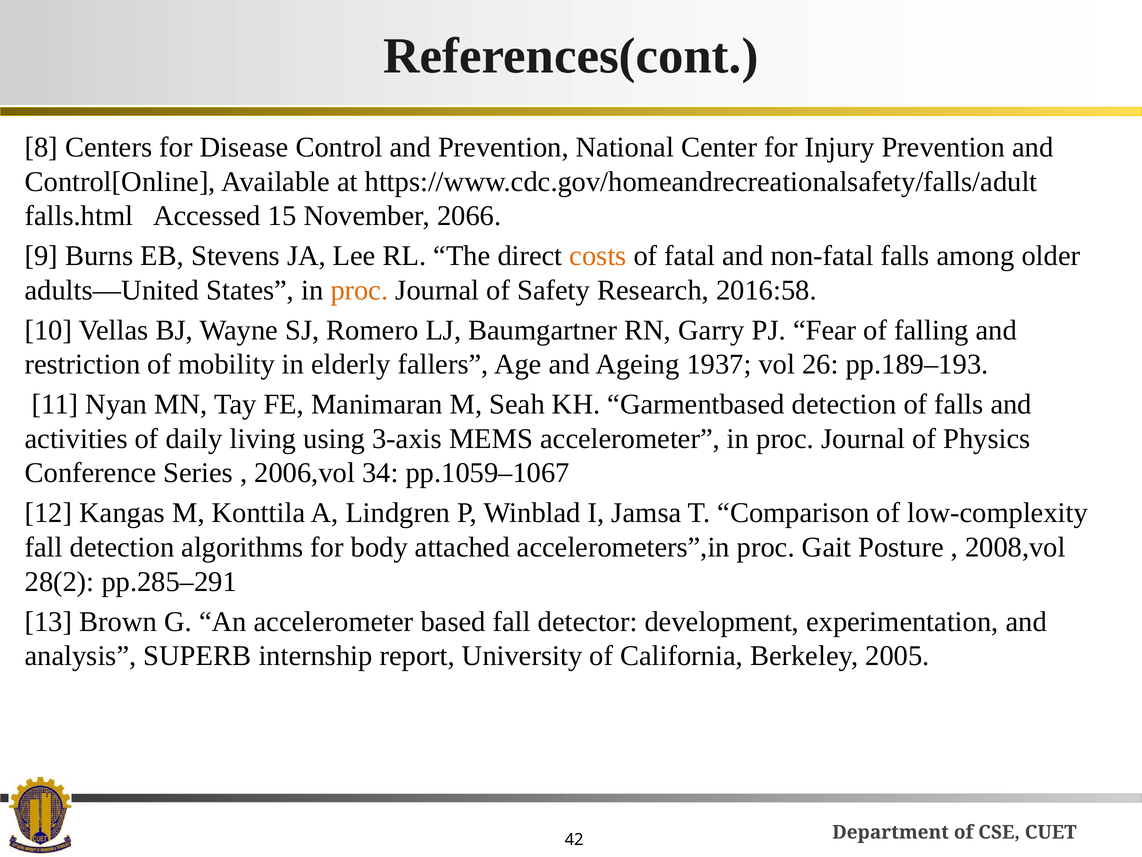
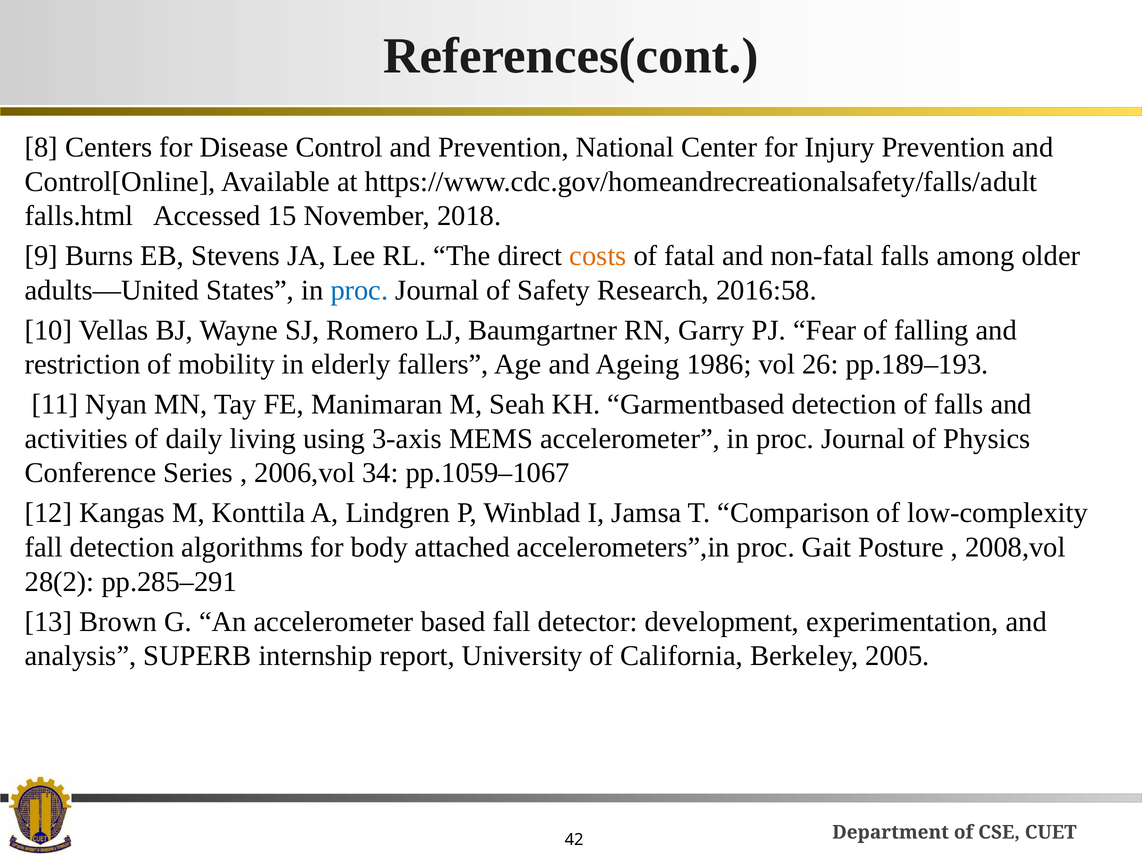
2066: 2066 -> 2018
proc at (359, 290) colour: orange -> blue
1937: 1937 -> 1986
